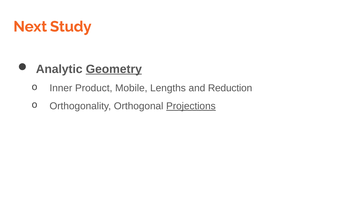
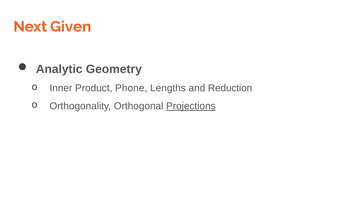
Study: Study -> Given
Geometry underline: present -> none
Mobile: Mobile -> Phone
